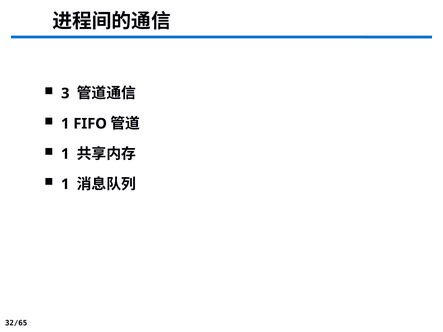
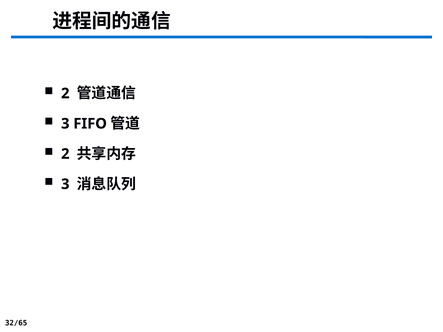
3 at (65, 93): 3 -> 2
1 at (65, 124): 1 -> 3
1 at (65, 154): 1 -> 2
1 at (65, 184): 1 -> 3
